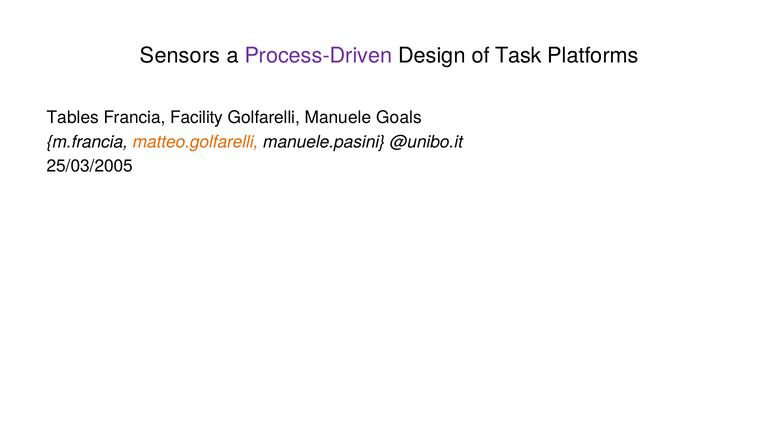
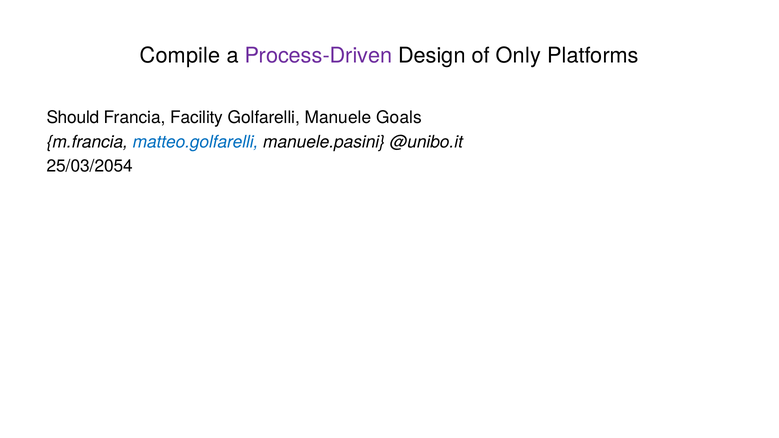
Sensors: Sensors -> Compile
Task: Task -> Only
Tables: Tables -> Should
matteo.golfarelli colour: orange -> blue
25/03/2005: 25/03/2005 -> 25/03/2054
